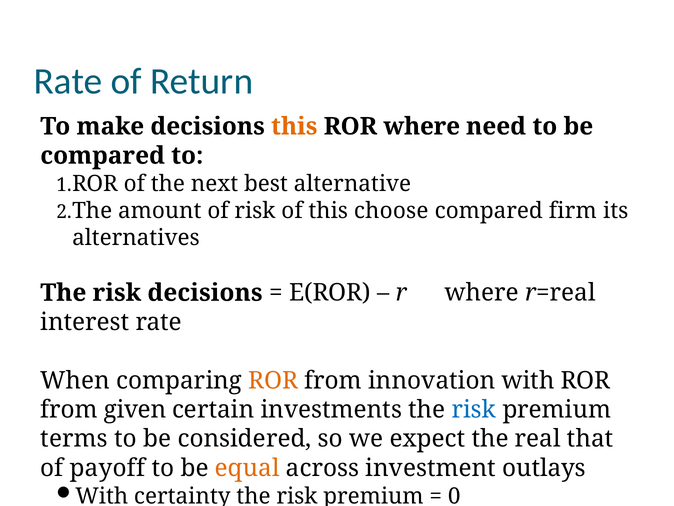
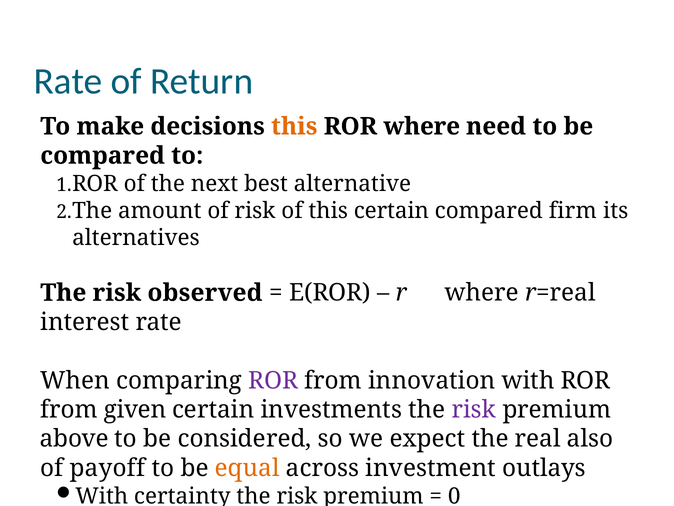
this choose: choose -> certain
risk decisions: decisions -> observed
ROR at (273, 380) colour: orange -> purple
risk at (474, 409) colour: blue -> purple
terms at (74, 438): terms -> above
that: that -> also
